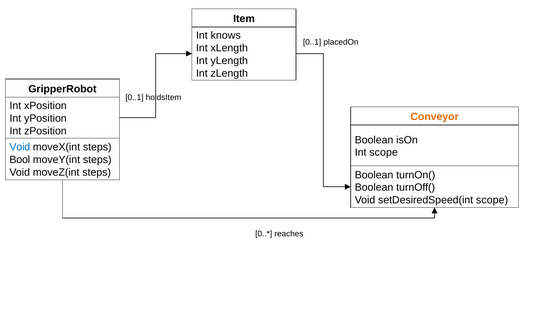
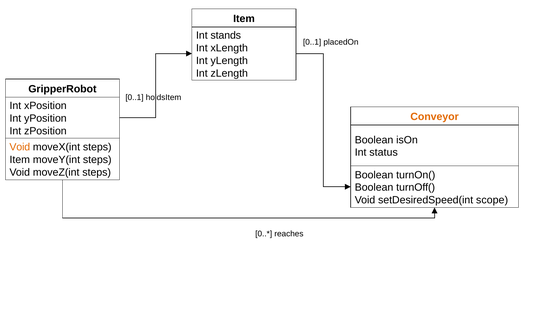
knows: knows -> stands
Void at (20, 147) colour: blue -> orange
Int scope: scope -> status
Bool at (20, 160): Bool -> Item
